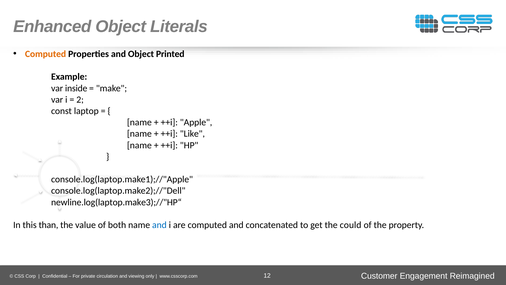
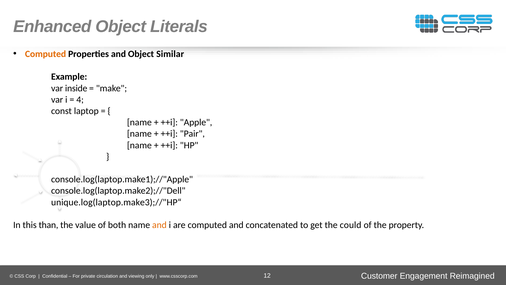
Printed: Printed -> Similar
2: 2 -> 4
Like: Like -> Pair
newline.log(laptop.make3);//"HP“: newline.log(laptop.make3);//"HP“ -> unique.log(laptop.make3);//"HP“
and at (159, 225) colour: blue -> orange
